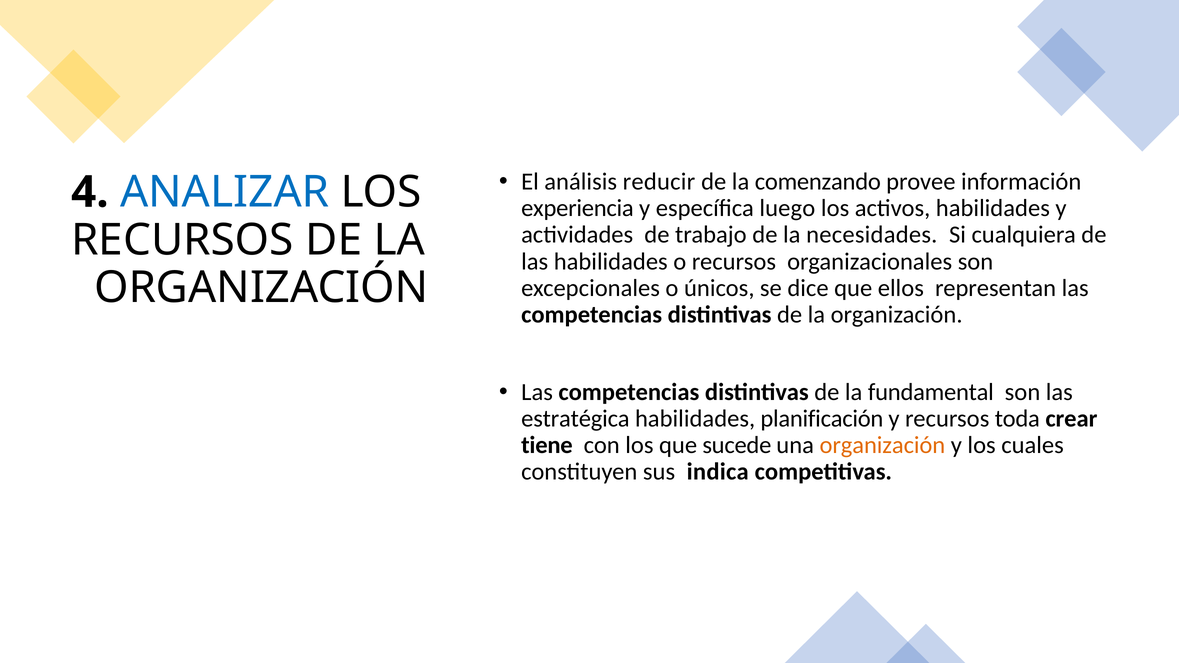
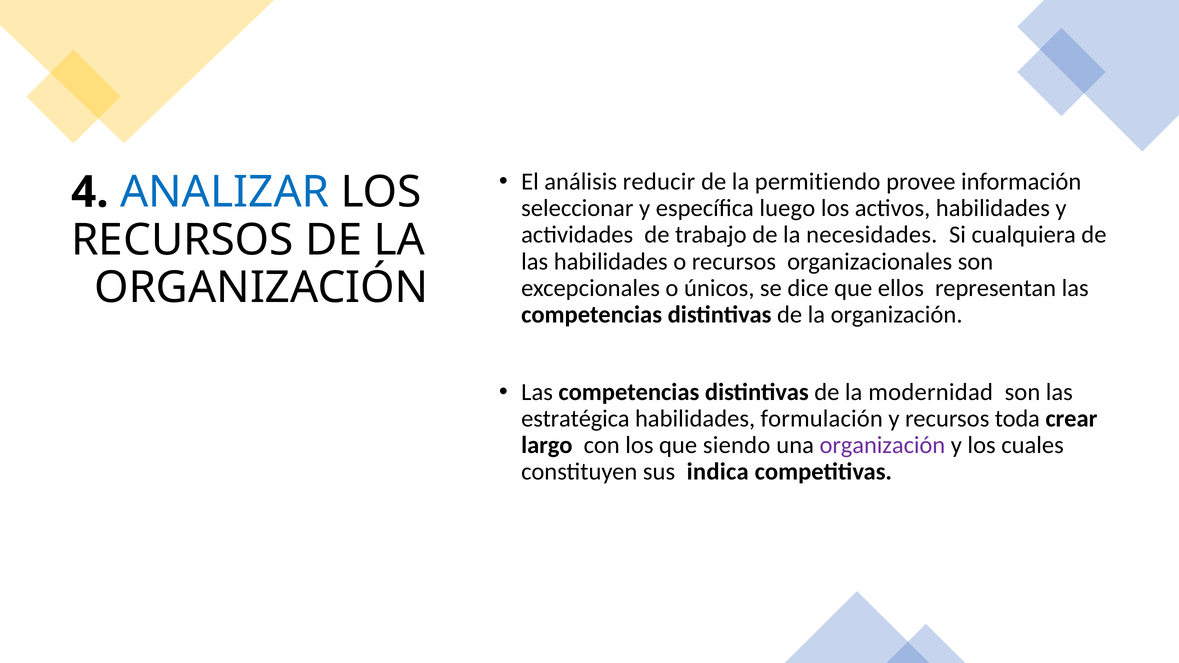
comenzando: comenzando -> permitiendo
experiencia: experiencia -> seleccionar
fundamental: fundamental -> modernidad
planificación: planificación -> formulación
tiene: tiene -> largo
sucede: sucede -> siendo
organización at (882, 445) colour: orange -> purple
